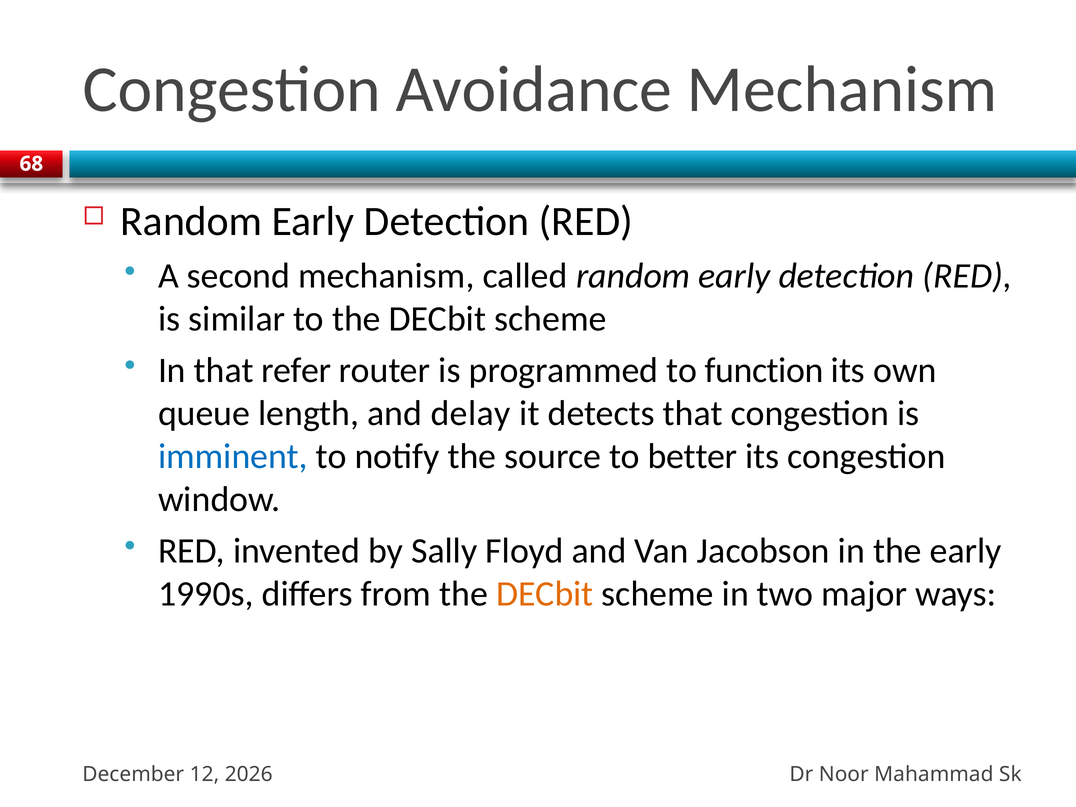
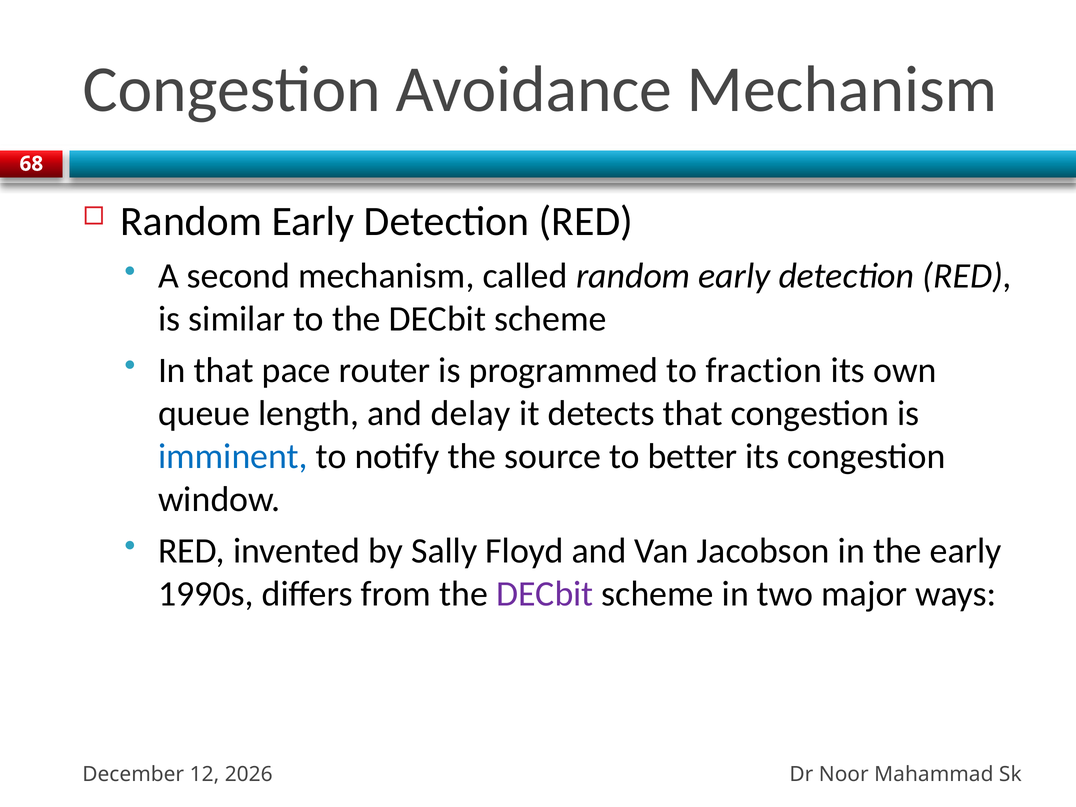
refer: refer -> pace
function: function -> fraction
DECbit at (545, 594) colour: orange -> purple
